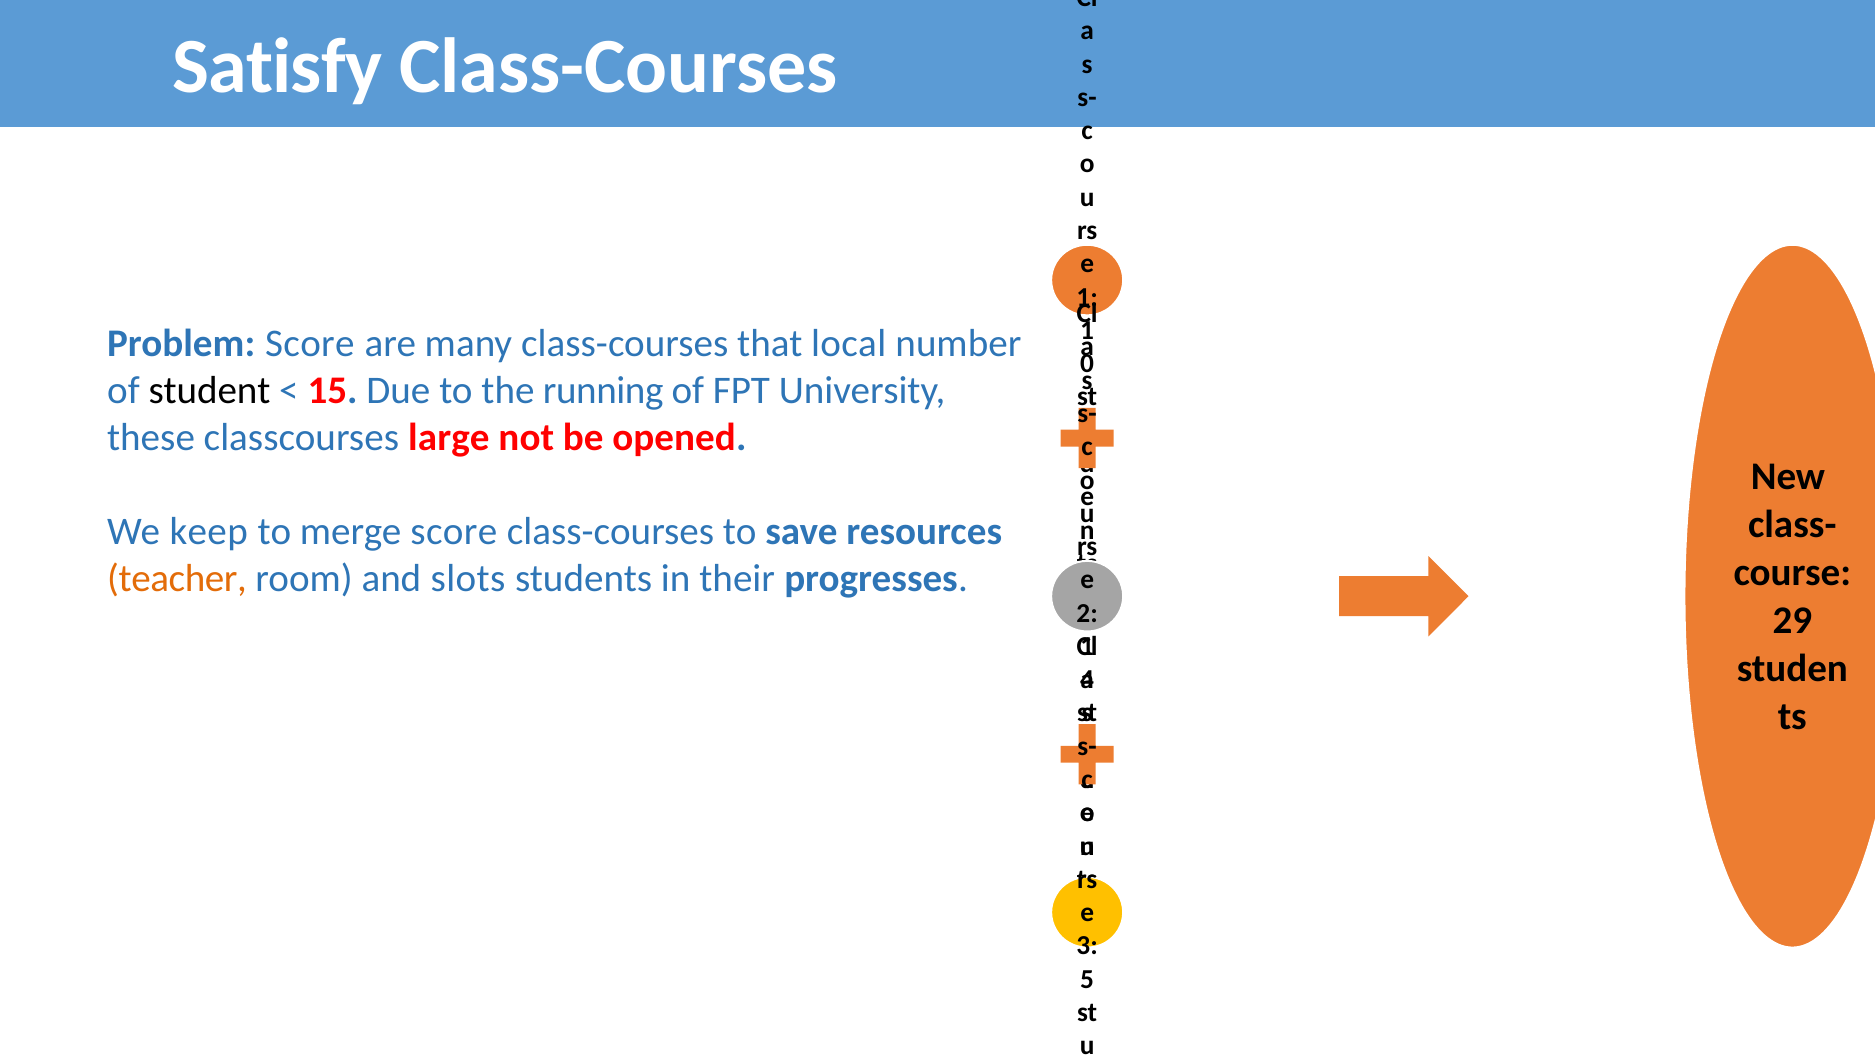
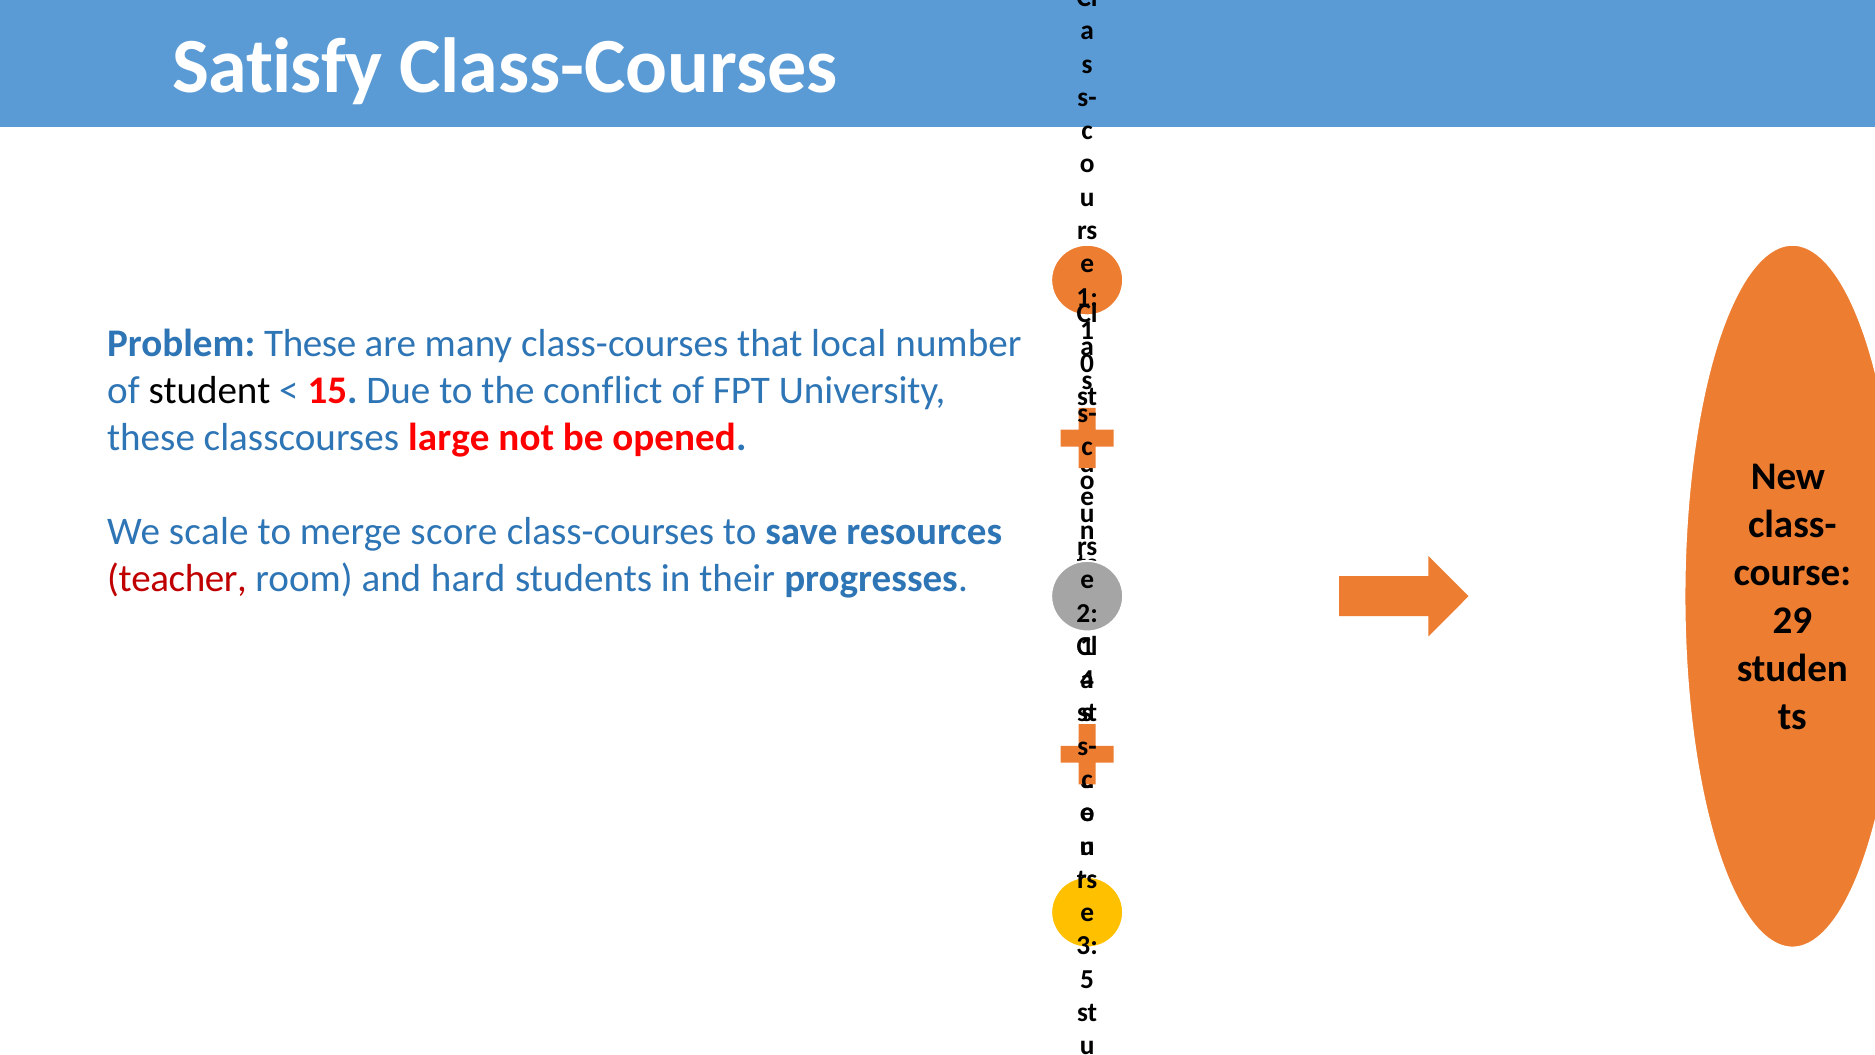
Problem Score: Score -> These
running: running -> conflict
keep: keep -> scale
teacher colour: orange -> red
slots: slots -> hard
